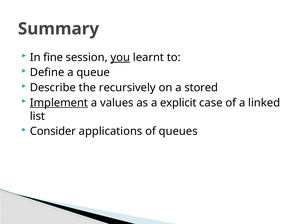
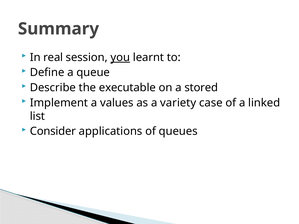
fine: fine -> real
recursively: recursively -> executable
Implement underline: present -> none
explicit: explicit -> variety
